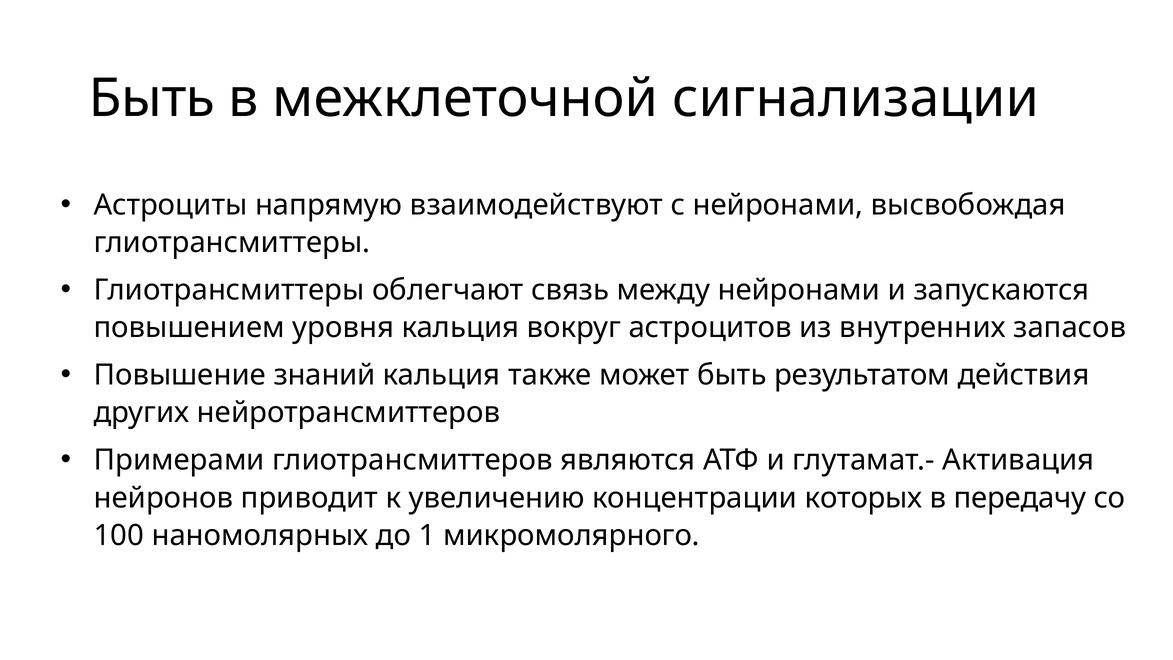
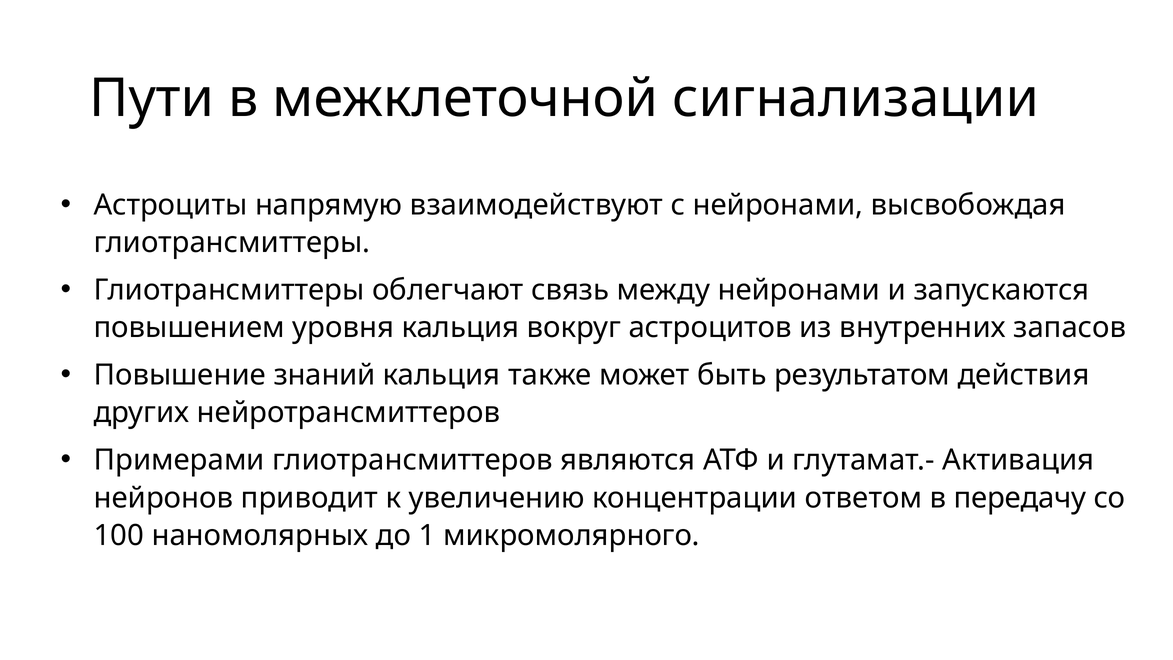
Быть at (152, 99): Быть -> Пути
которых: которых -> ответом
